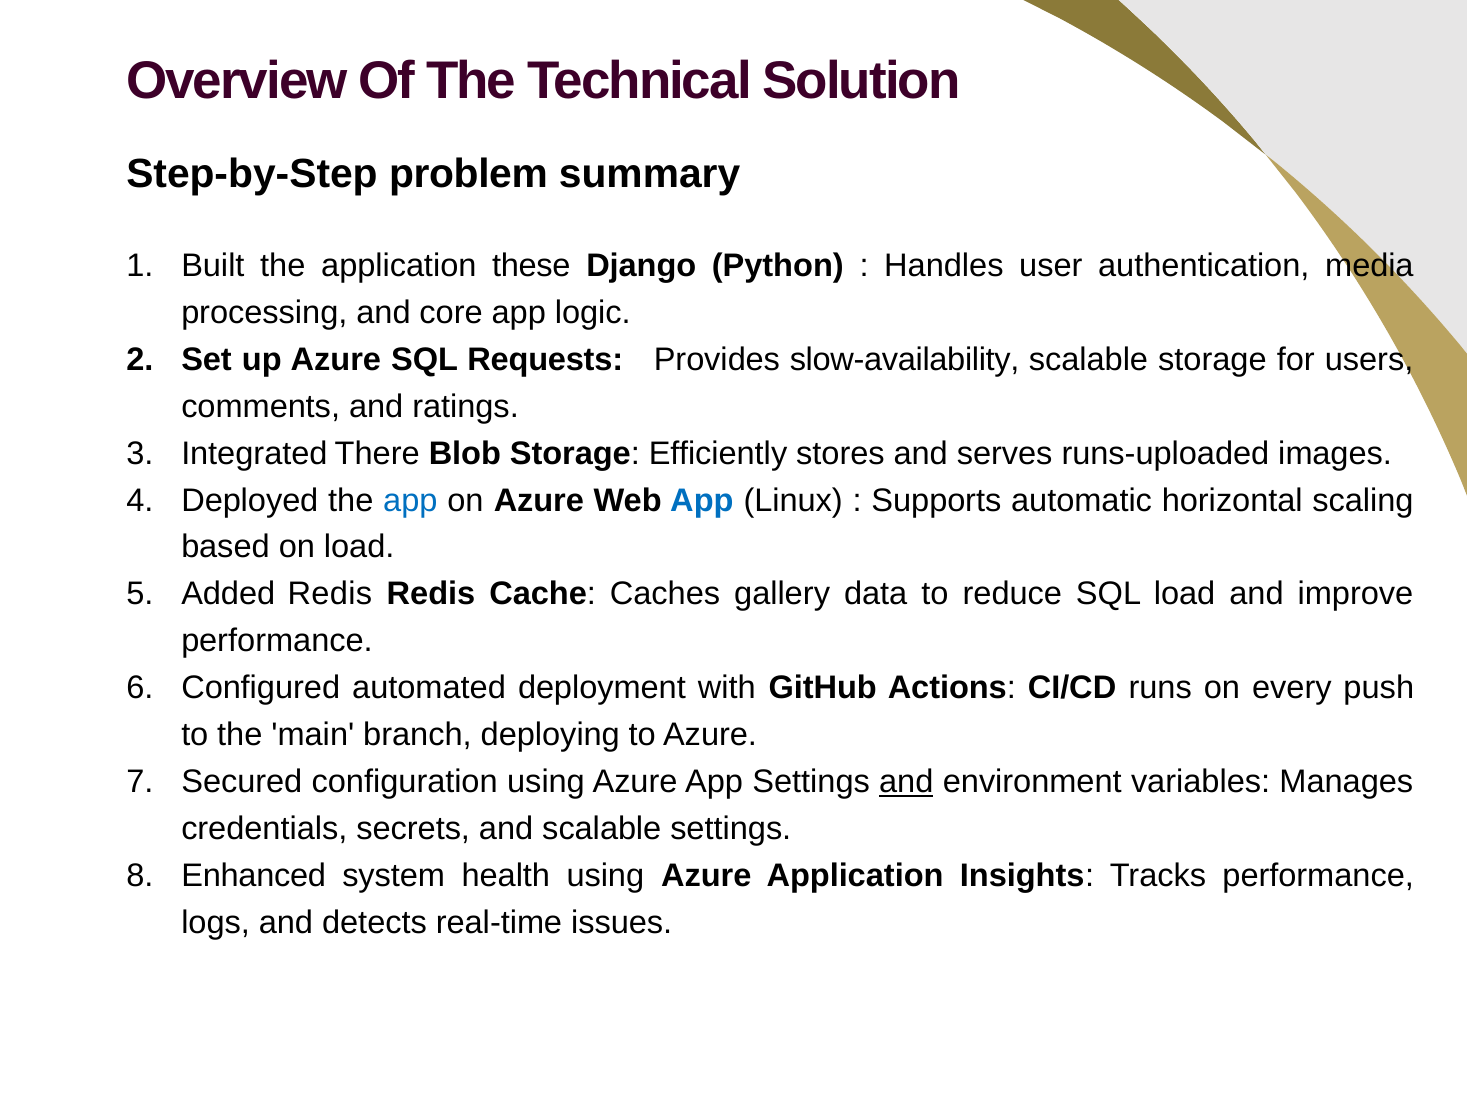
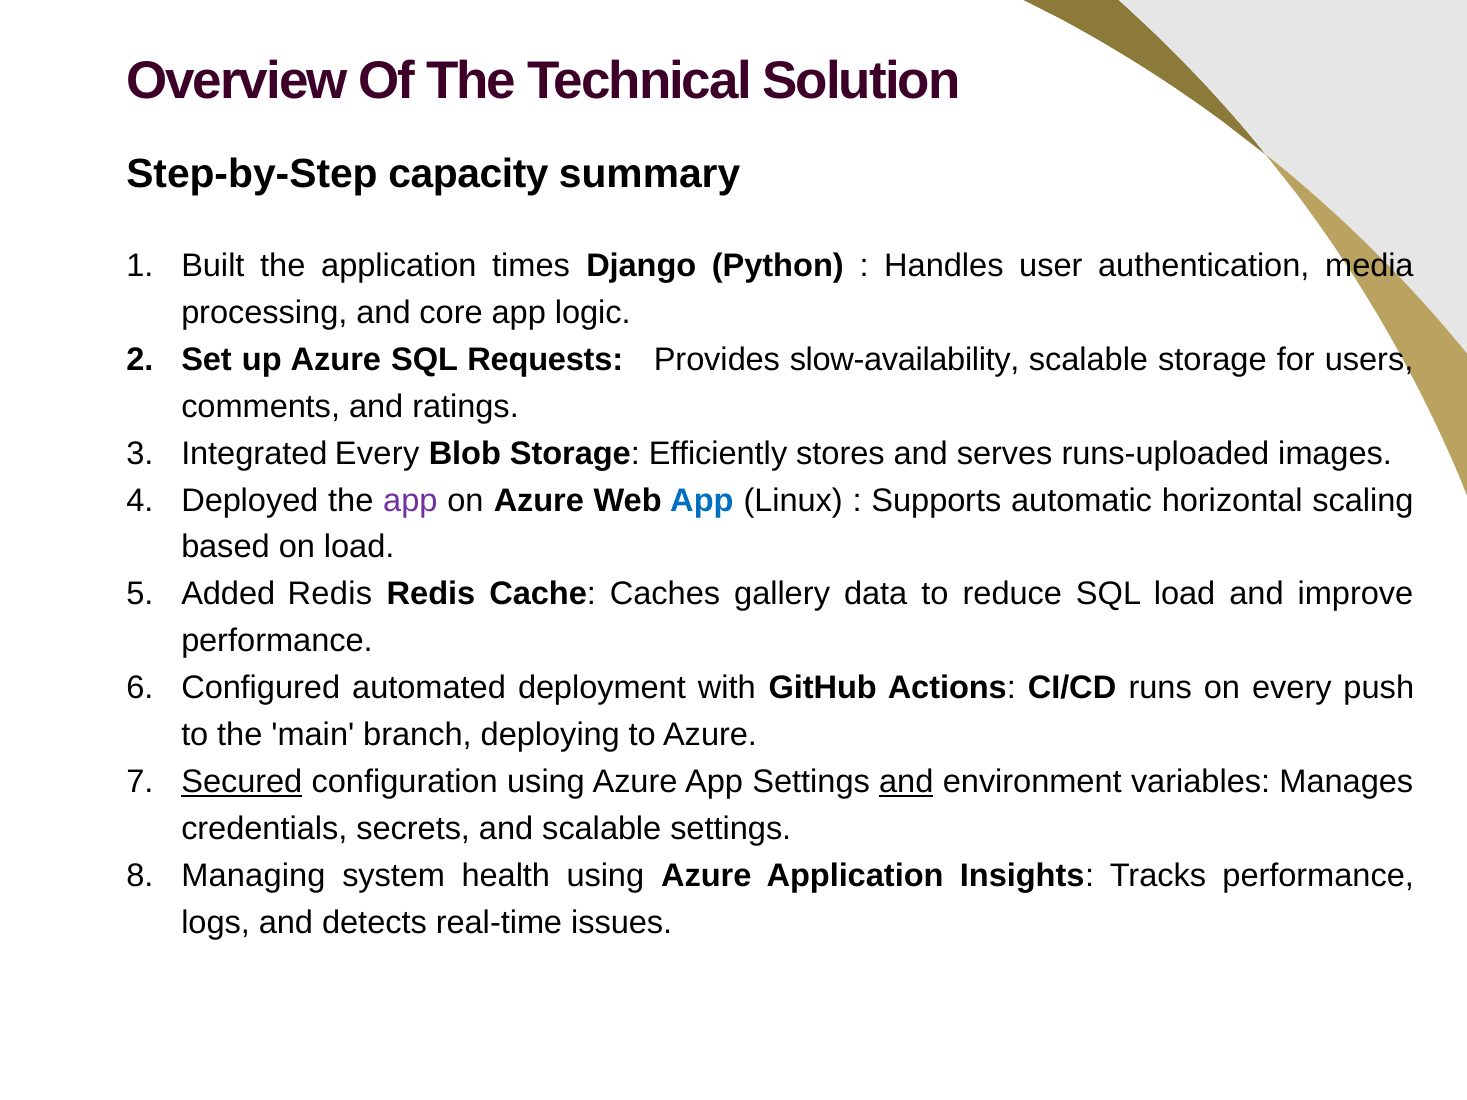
problem: problem -> capacity
these: these -> times
Integrated There: There -> Every
app at (410, 500) colour: blue -> purple
Secured underline: none -> present
Enhanced: Enhanced -> Managing
